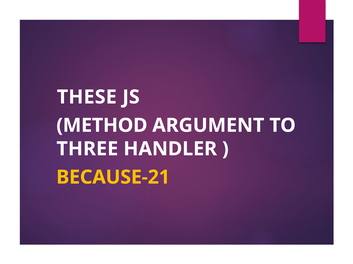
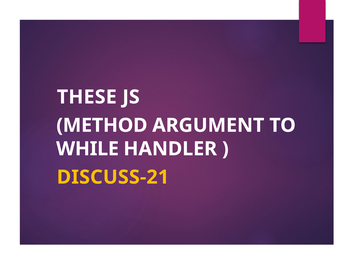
THREE: THREE -> WHILE
BECAUSE-21: BECAUSE-21 -> DISCUSS-21
